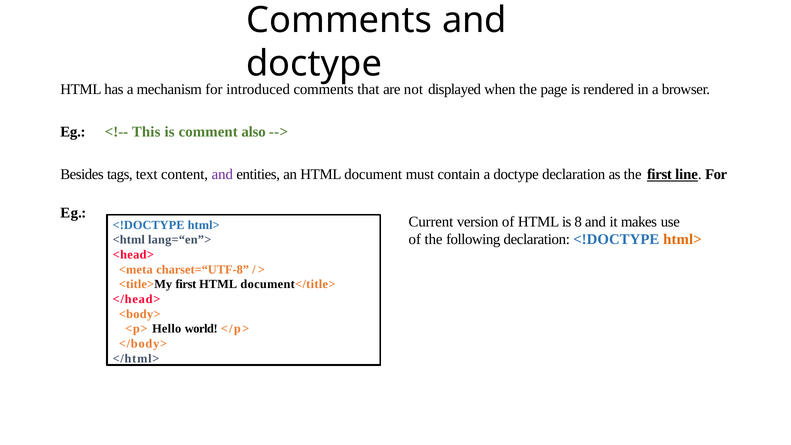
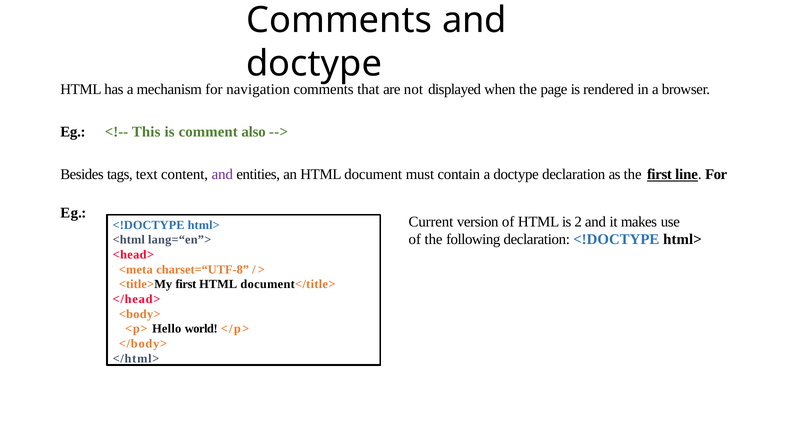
introduced: introduced -> navigation
8: 8 -> 2
html> at (682, 239) colour: orange -> black
